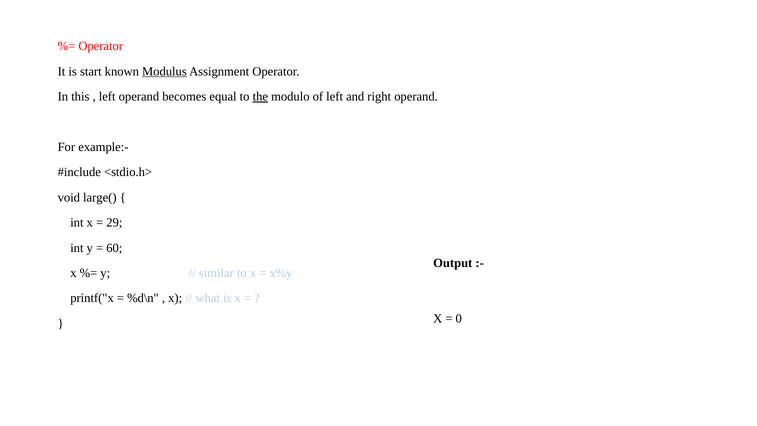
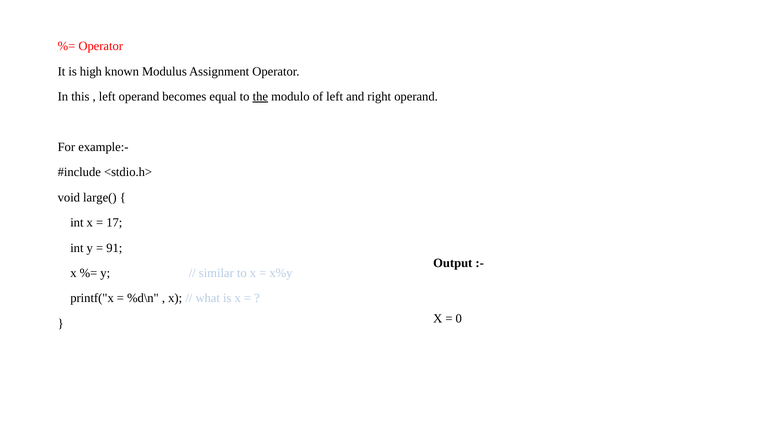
start: start -> high
Modulus underline: present -> none
29: 29 -> 17
60: 60 -> 91
